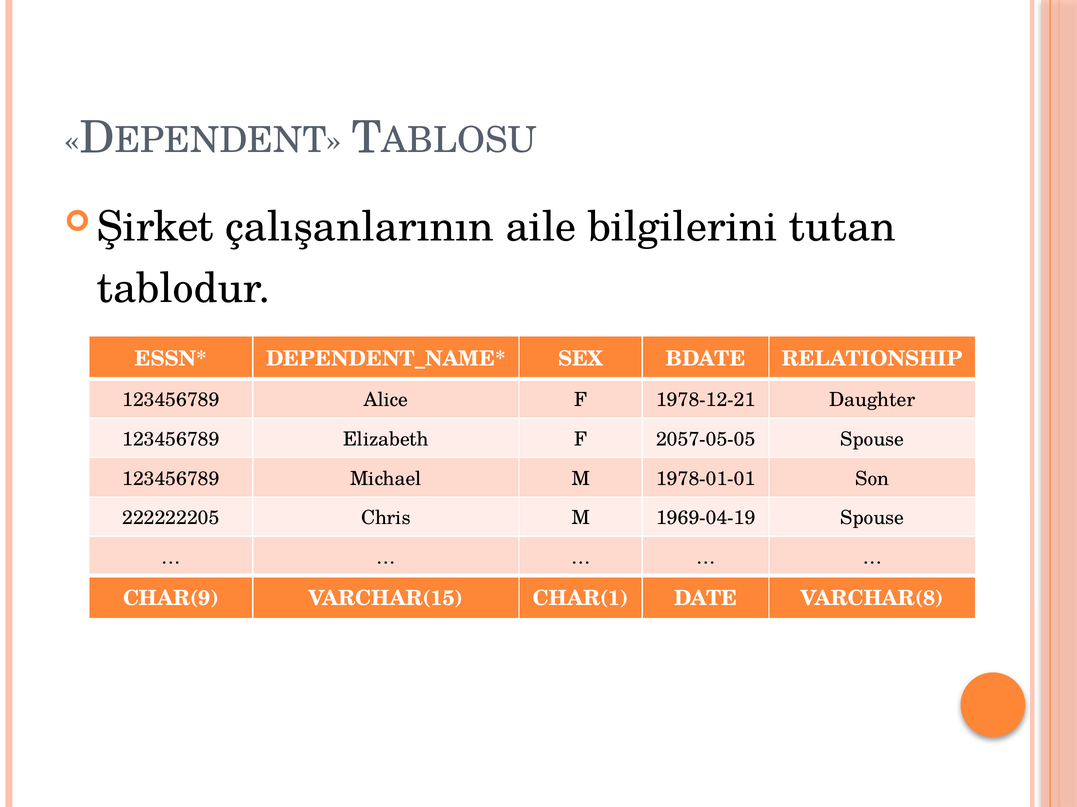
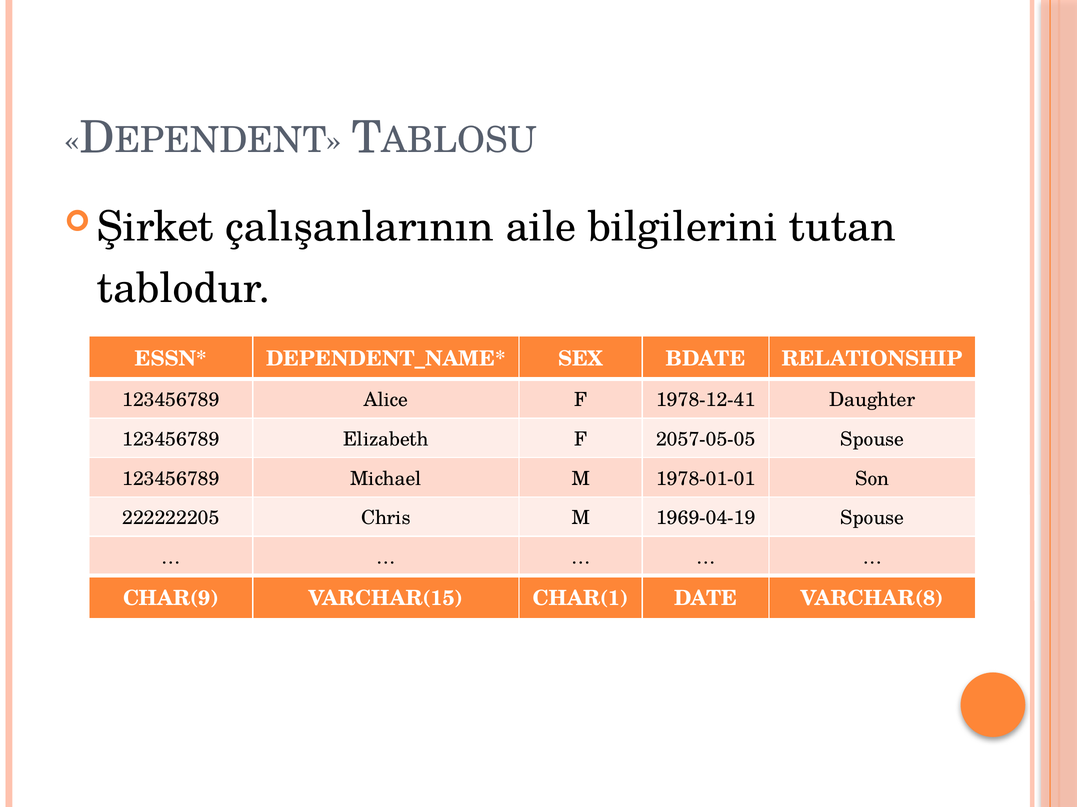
1978-12-21: 1978-12-21 -> 1978-12-41
